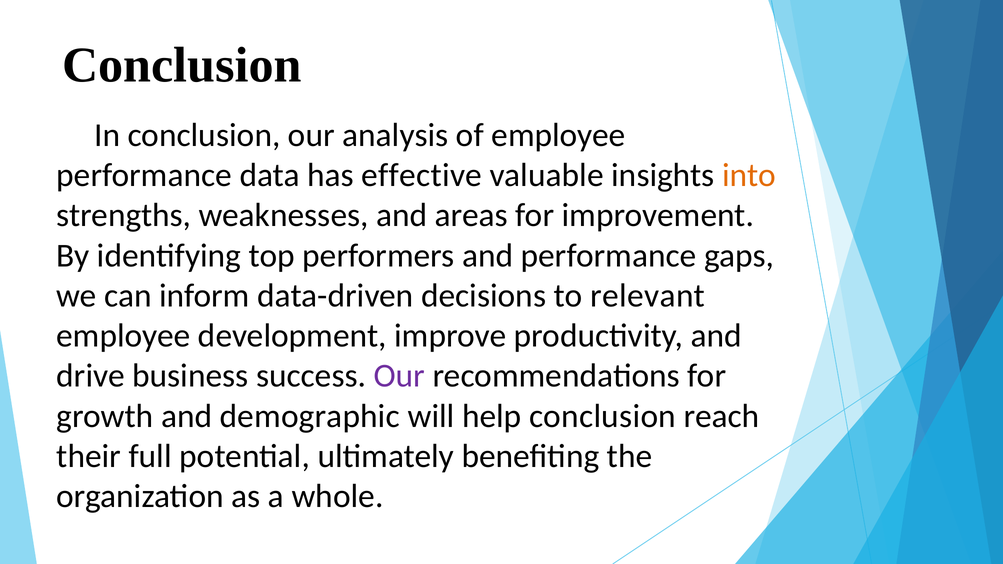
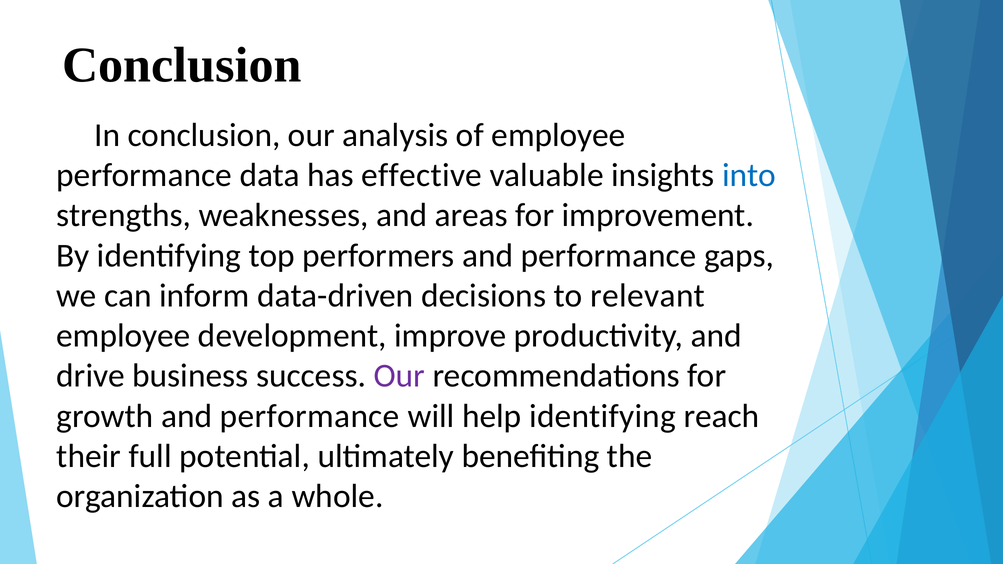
into colour: orange -> blue
growth and demographic: demographic -> performance
help conclusion: conclusion -> identifying
